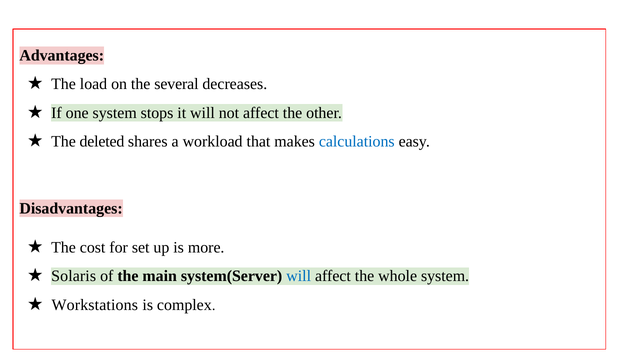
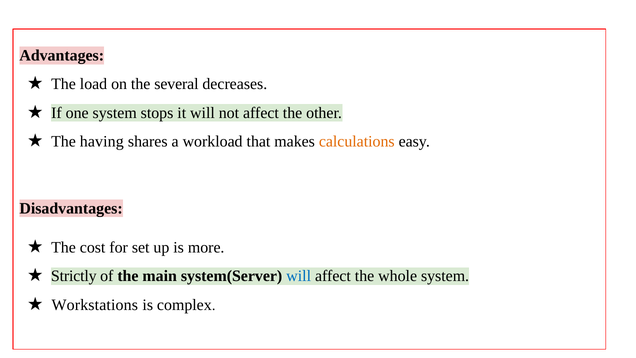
deleted: deleted -> having
calculations colour: blue -> orange
Solaris: Solaris -> Strictly
